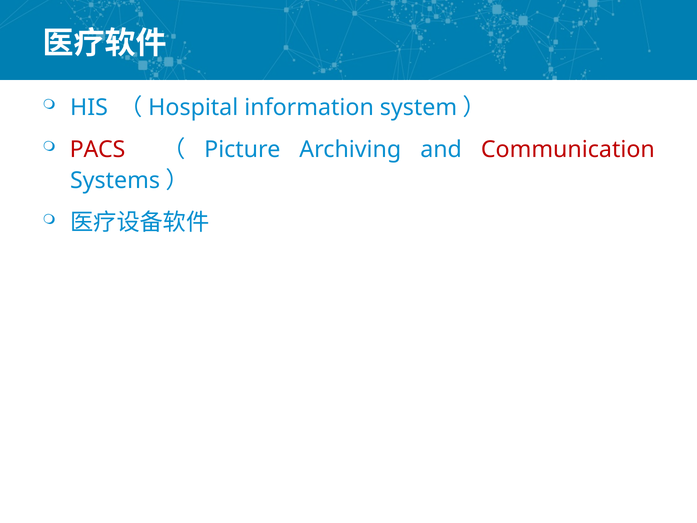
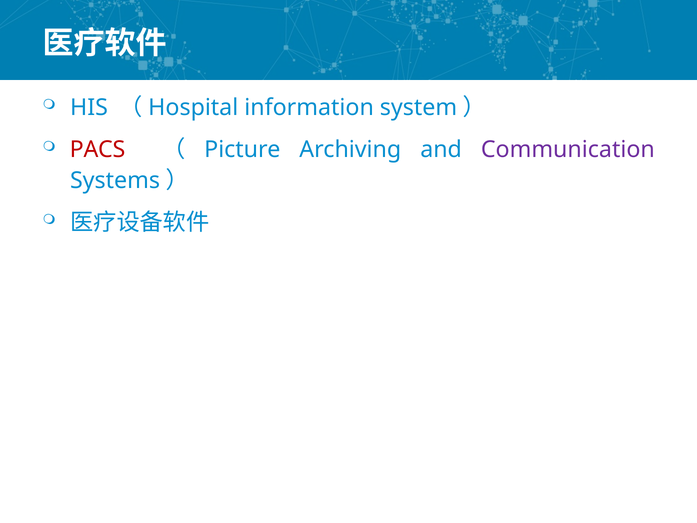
Communication colour: red -> purple
